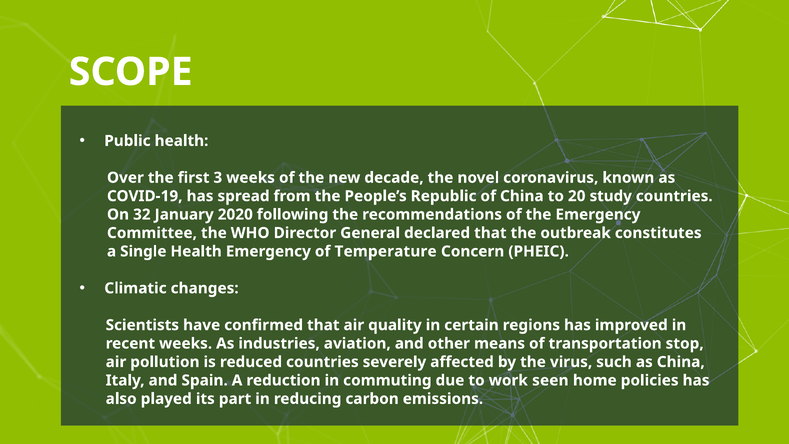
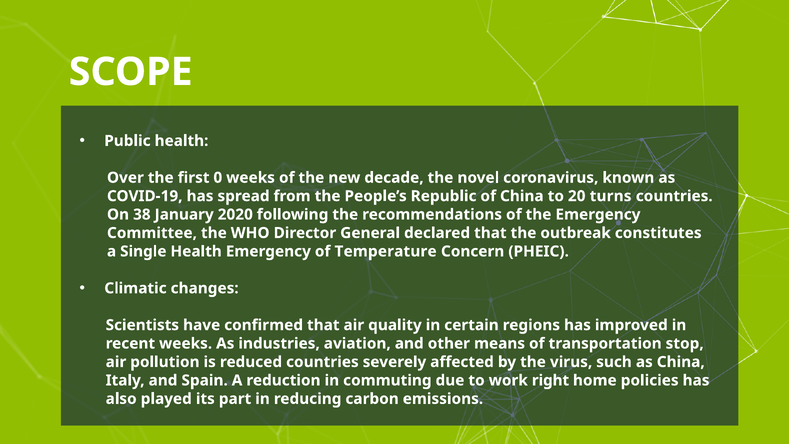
3: 3 -> 0
study: study -> turns
32: 32 -> 38
seen: seen -> right
